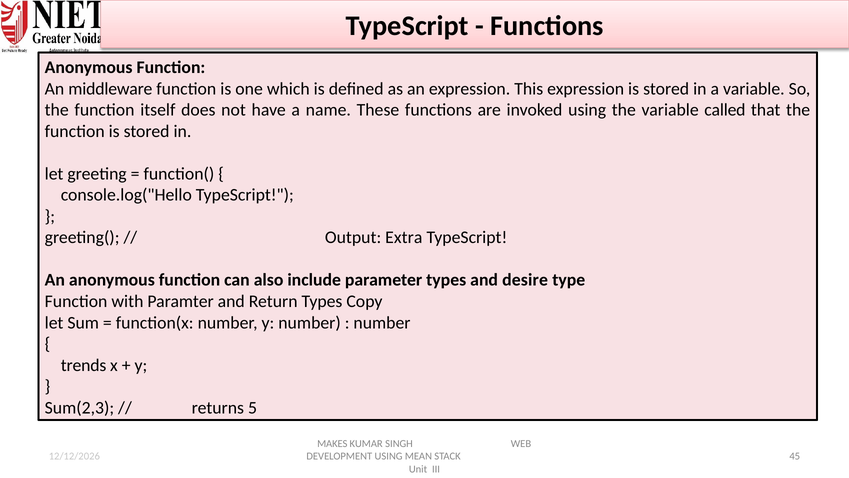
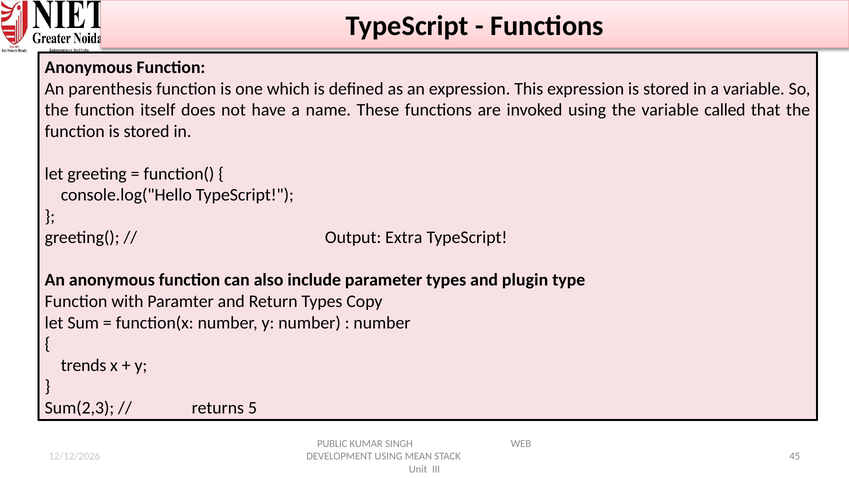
middleware: middleware -> parenthesis
desire: desire -> plugin
MAKES: MAKES -> PUBLIC
